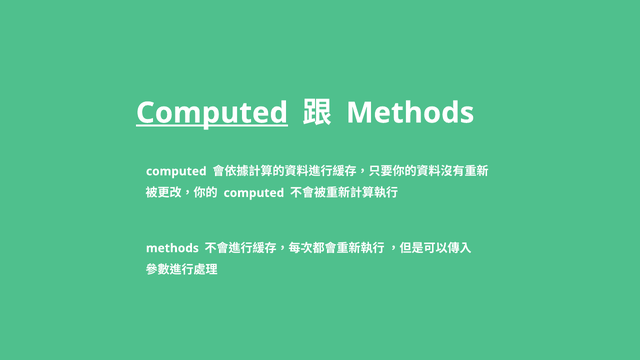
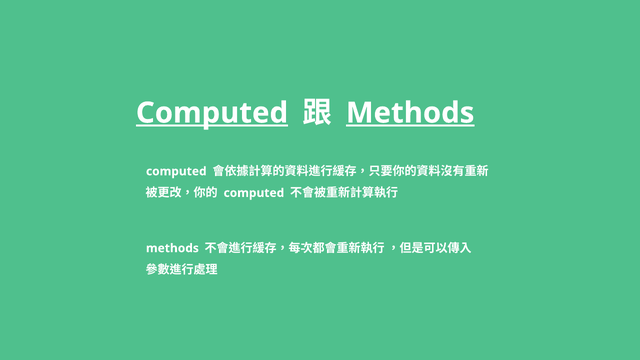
Methods at (410, 113) underline: none -> present
